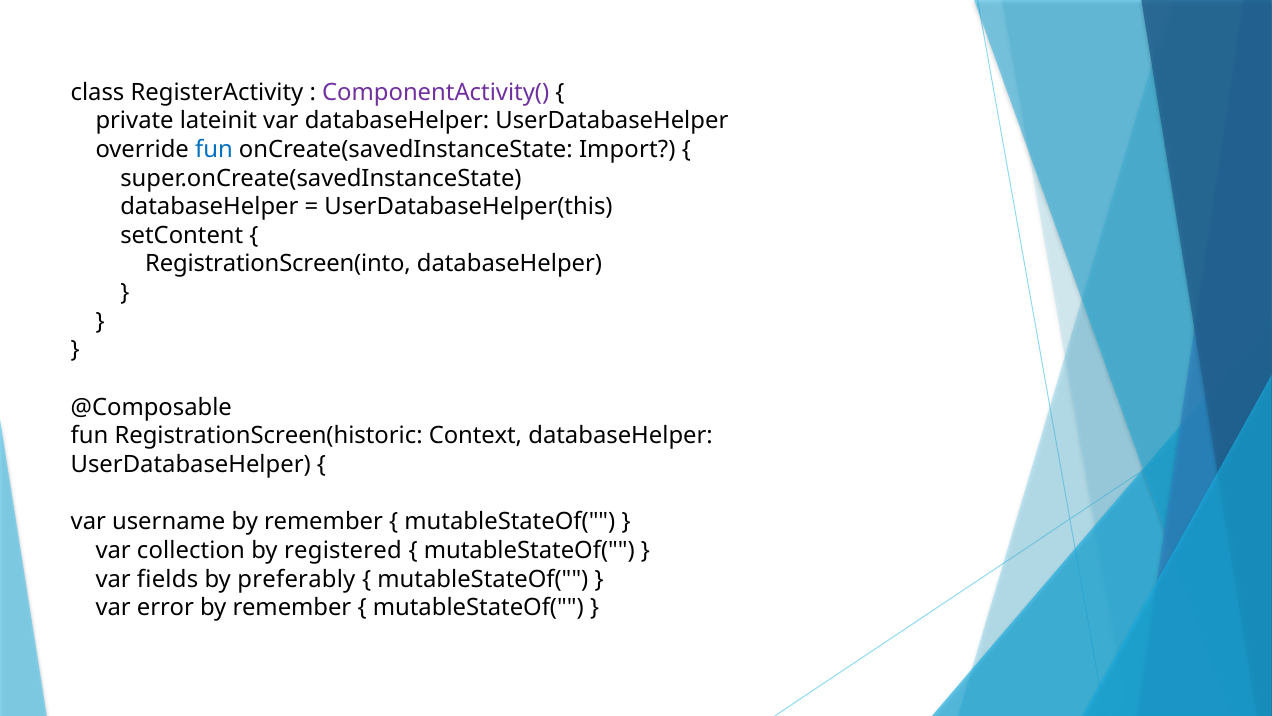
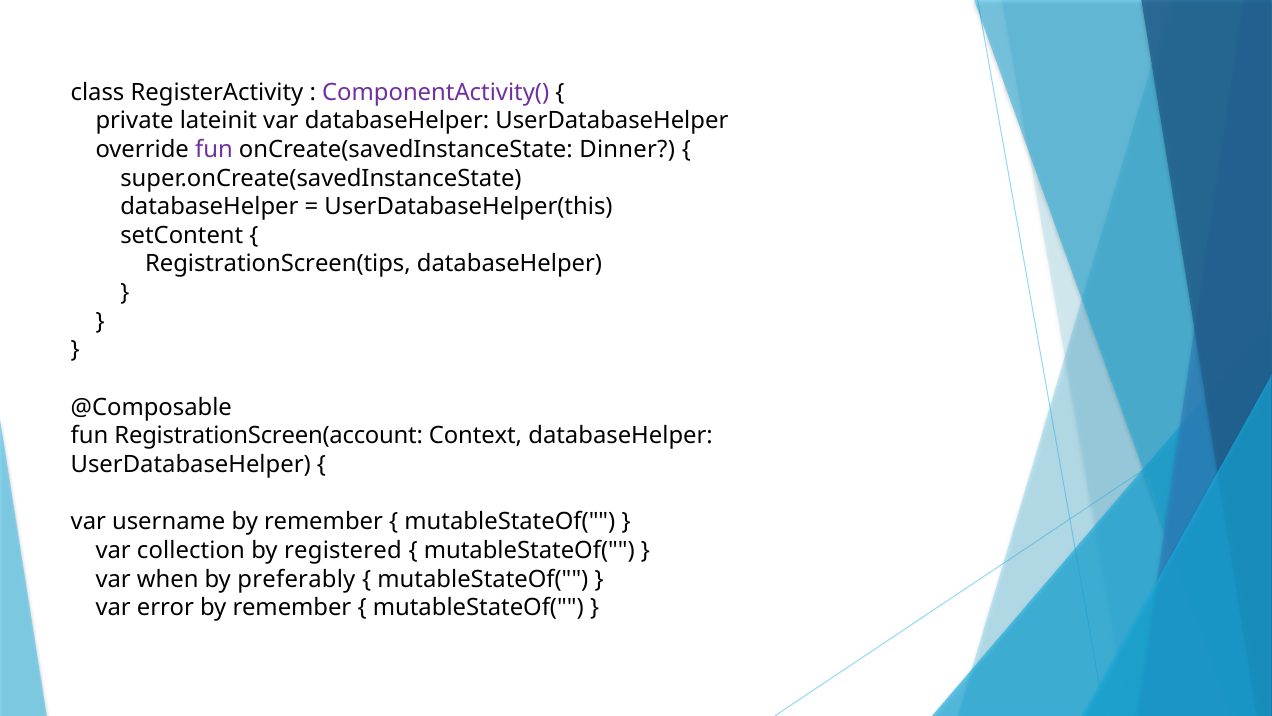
fun at (214, 149) colour: blue -> purple
Import: Import -> Dinner
RegistrationScreen(into: RegistrationScreen(into -> RegistrationScreen(tips
RegistrationScreen(historic: RegistrationScreen(historic -> RegistrationScreen(account
fields: fields -> when
